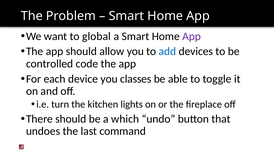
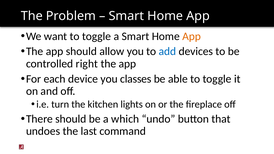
want to global: global -> toggle
App at (192, 36) colour: purple -> orange
code: code -> right
